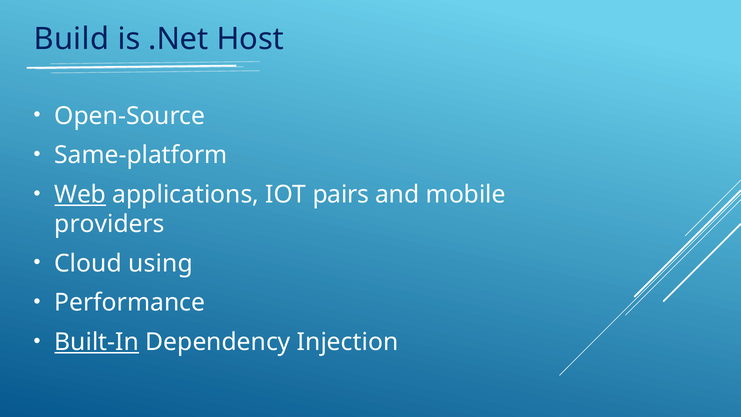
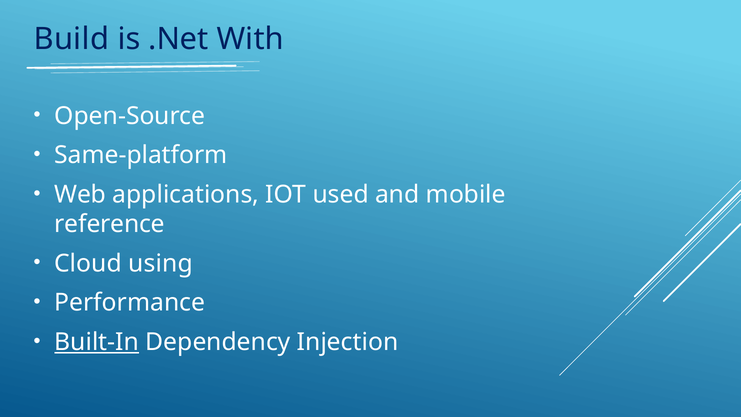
Host: Host -> With
Web underline: present -> none
pairs: pairs -> used
providers: providers -> reference
